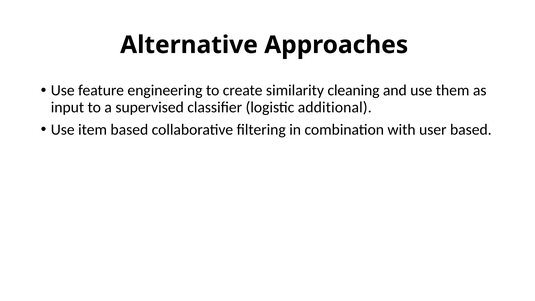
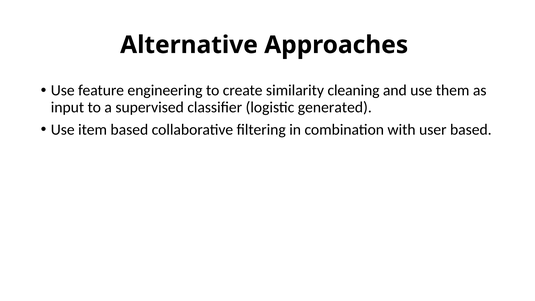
additional: additional -> generated
